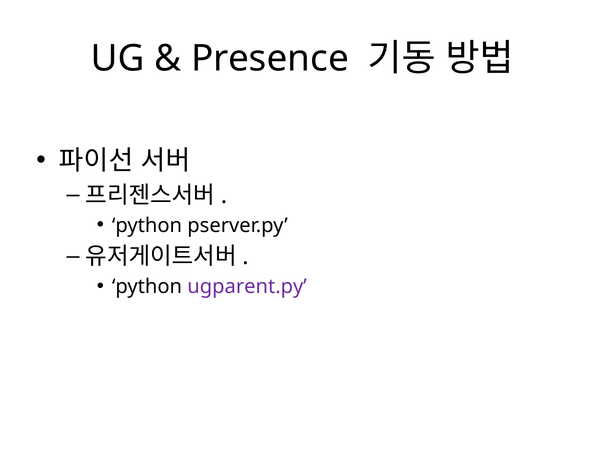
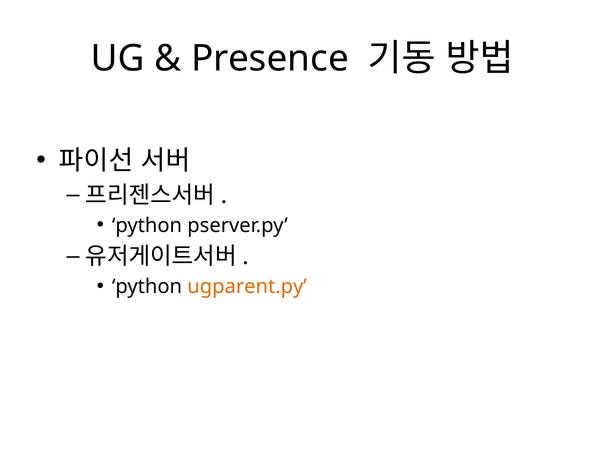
ugparent.py colour: purple -> orange
